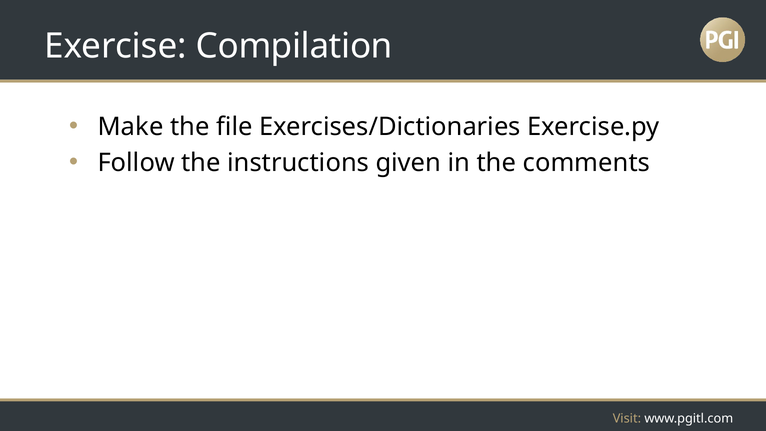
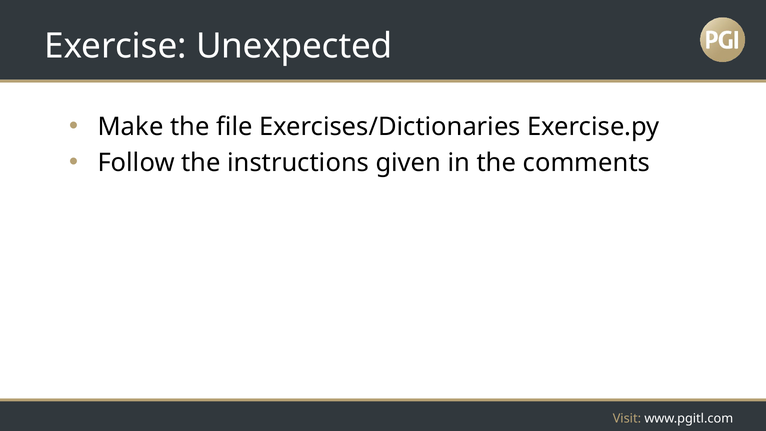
Compilation: Compilation -> Unexpected
